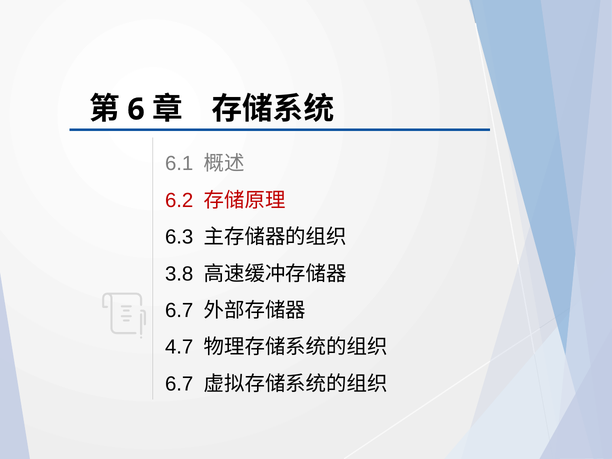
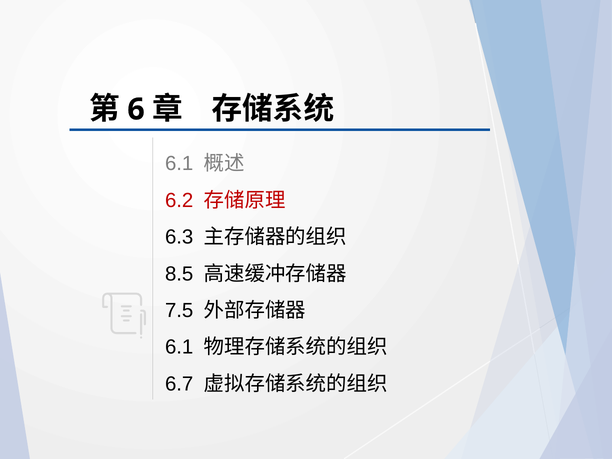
3.8: 3.8 -> 8.5
6.7 at (179, 311): 6.7 -> 7.5
4.7 at (179, 347): 4.7 -> 6.1
